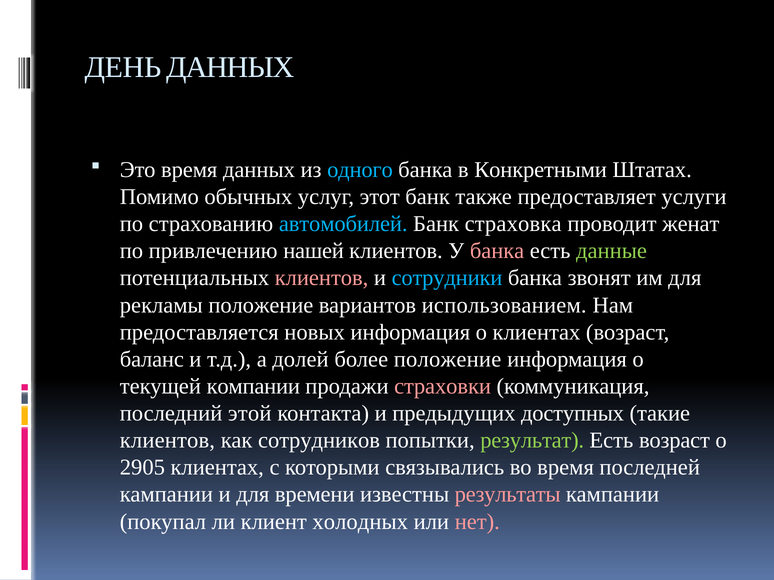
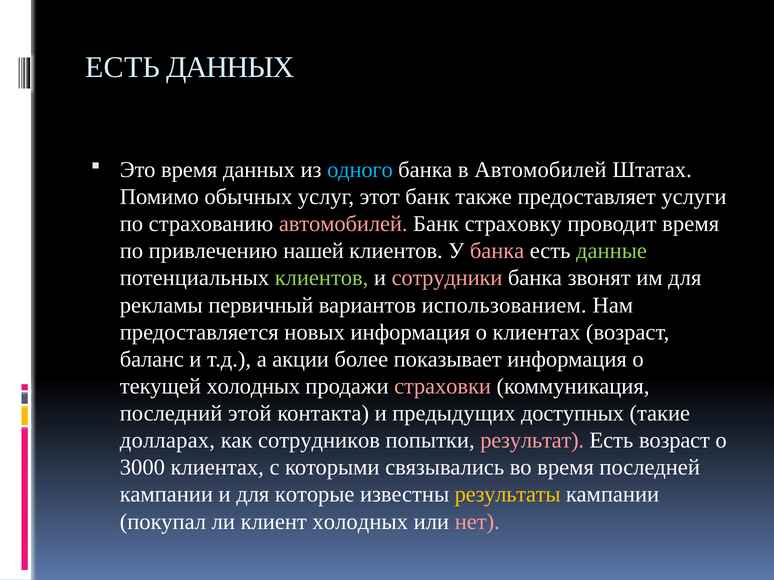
ДЕНЬ at (123, 67): ДЕНЬ -> ЕСТЬ
в Конкретными: Конкретными -> Автомобилей
автомобилей at (343, 224) colour: light blue -> pink
страховка: страховка -> страховку
проводит женат: женат -> время
клиентов at (322, 278) colour: pink -> light green
сотрудники colour: light blue -> pink
рекламы положение: положение -> первичный
долей: долей -> акции
более положение: положение -> показывает
текущей компании: компании -> холодных
клиентов at (167, 441): клиентов -> долларах
результат colour: light green -> pink
2905: 2905 -> 3000
времени: времени -> которые
результаты colour: pink -> yellow
